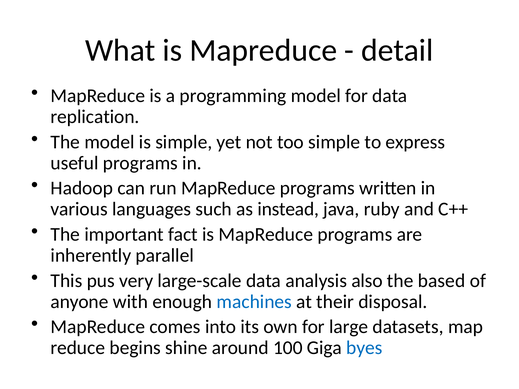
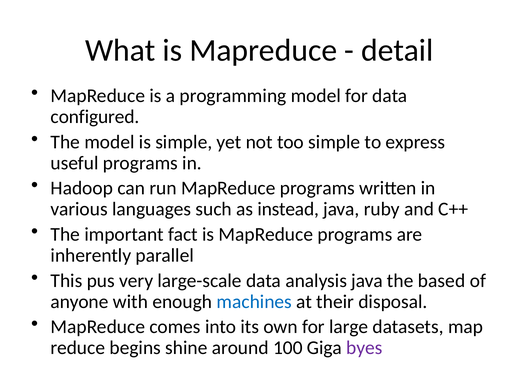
replication: replication -> configured
analysis also: also -> java
byes colour: blue -> purple
